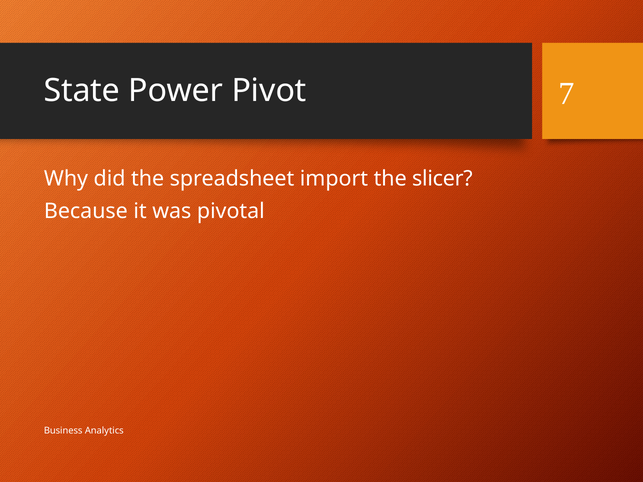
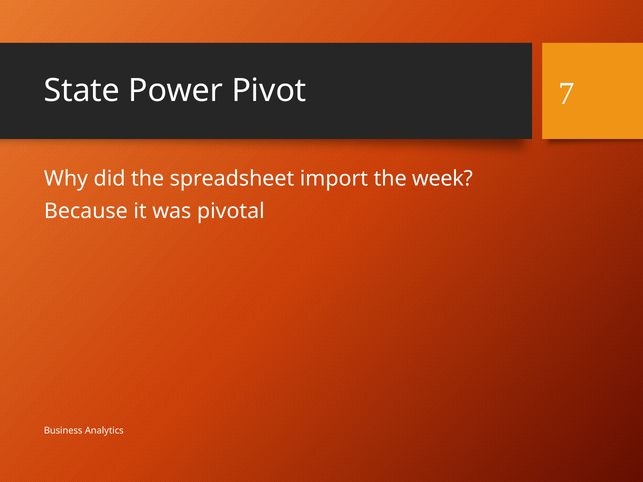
slicer: slicer -> week
